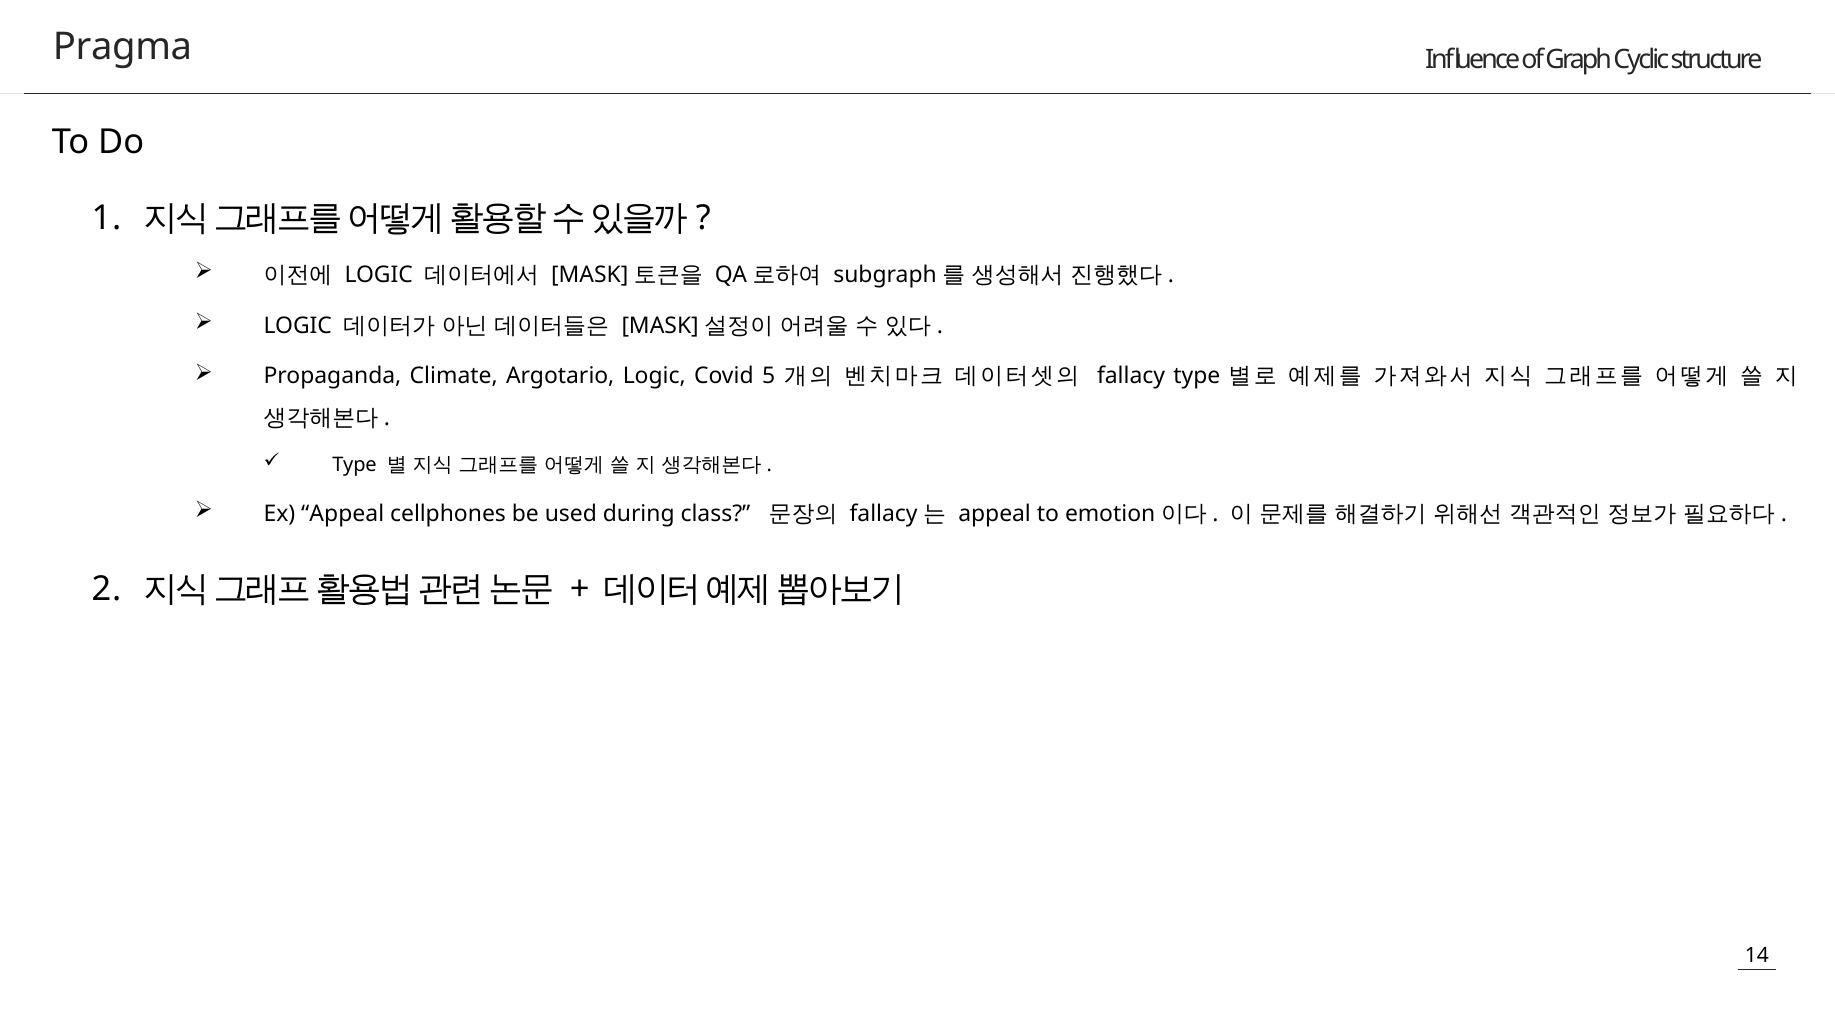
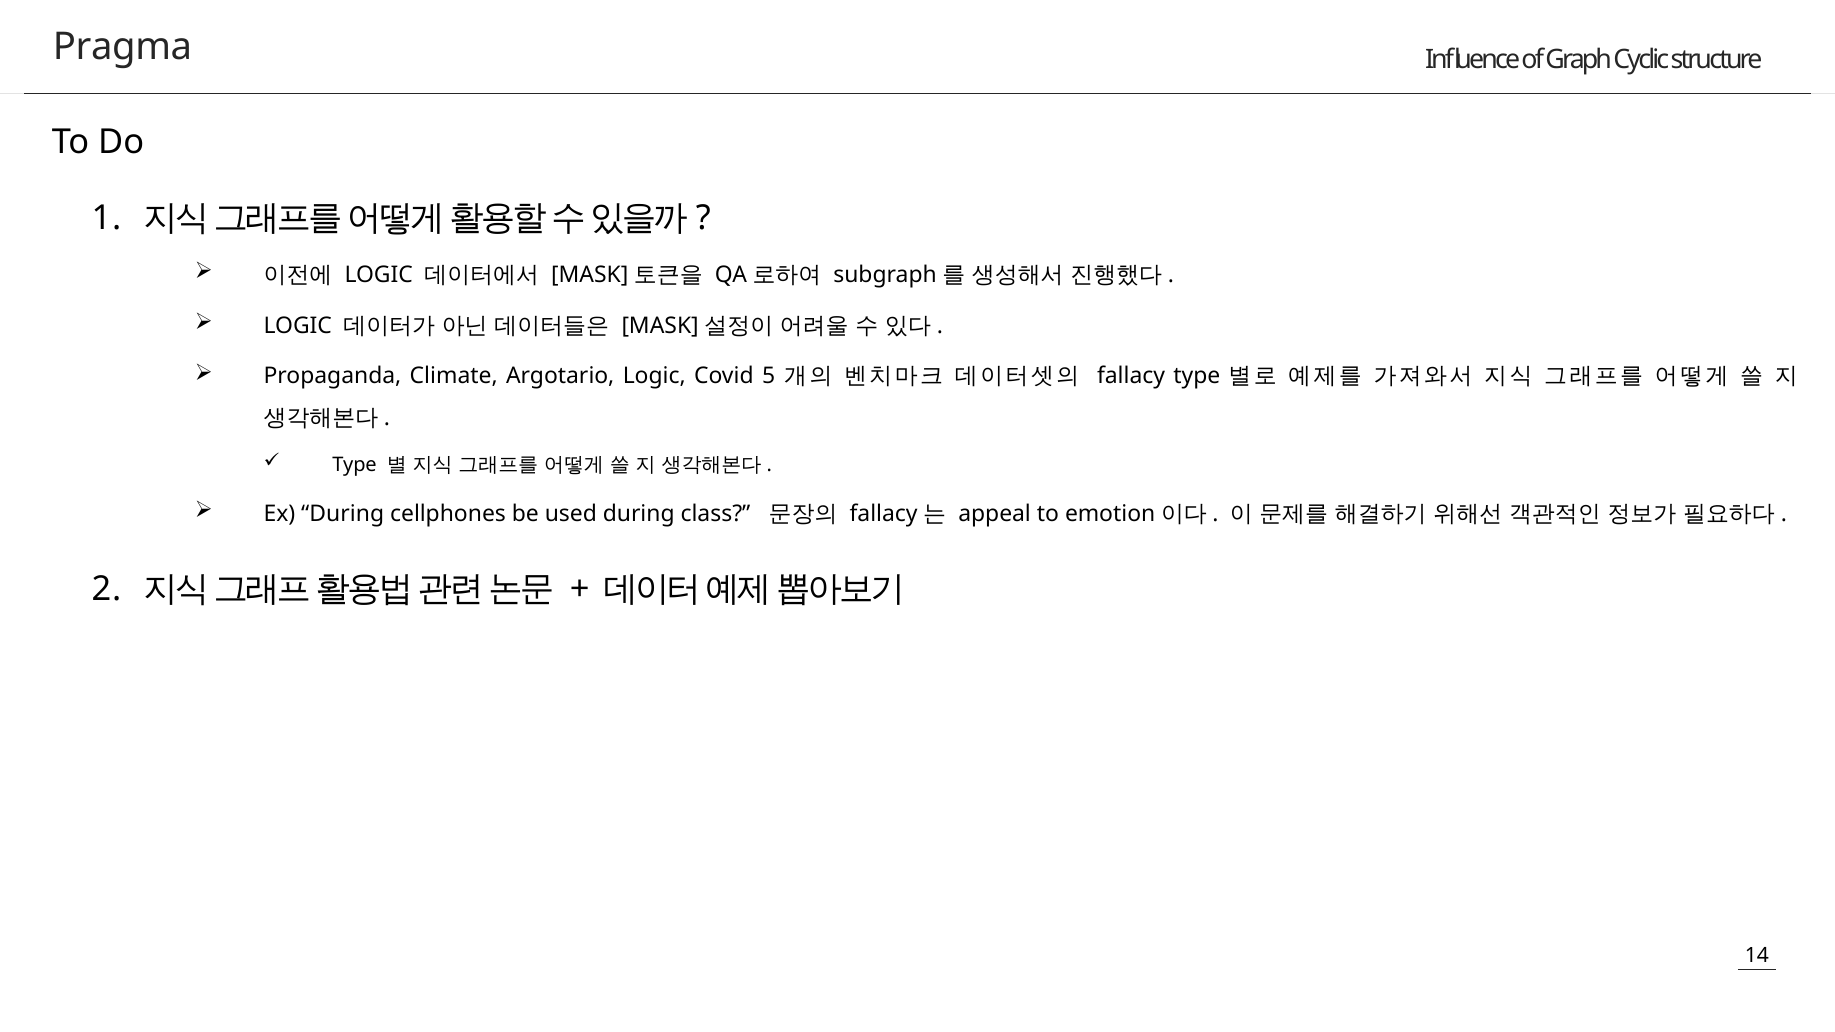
Ex Appeal: Appeal -> During
